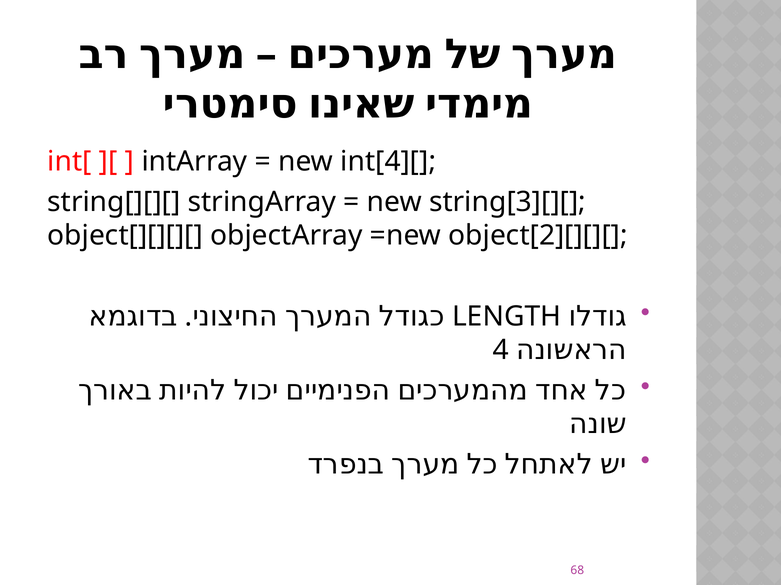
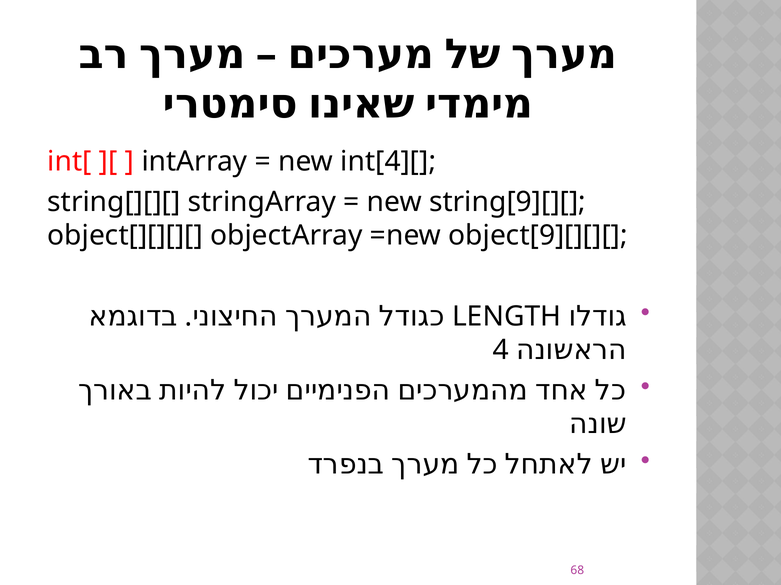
string[3][][: string[3][][ -> string[9][][
object[2][][][: object[2][][][ -> object[9][][][
